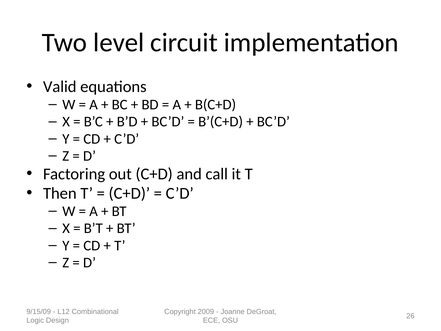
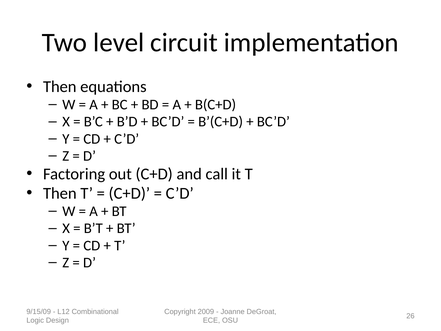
Valid at (60, 87): Valid -> Then
